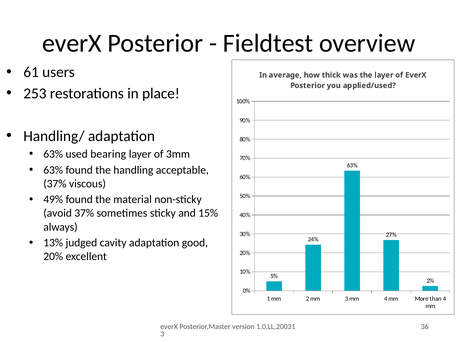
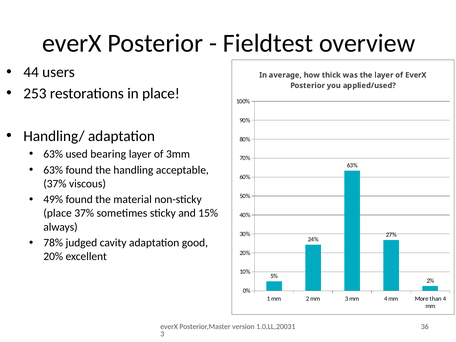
61: 61 -> 44
avoid at (58, 213): avoid -> place
13%: 13% -> 78%
